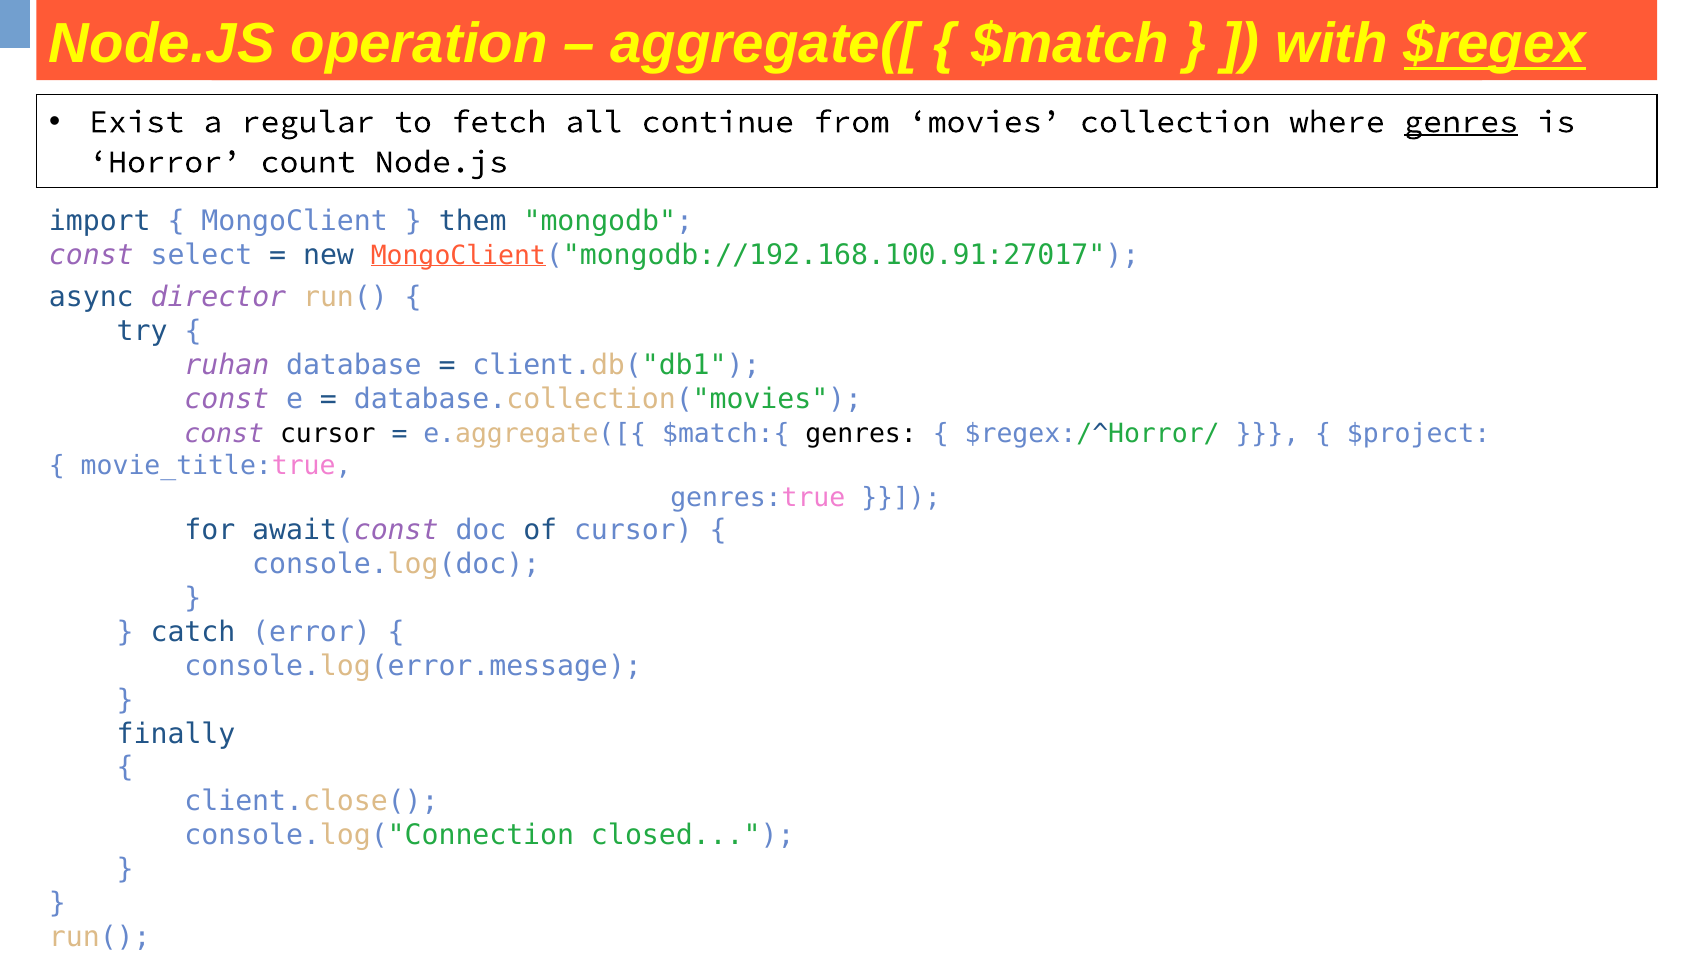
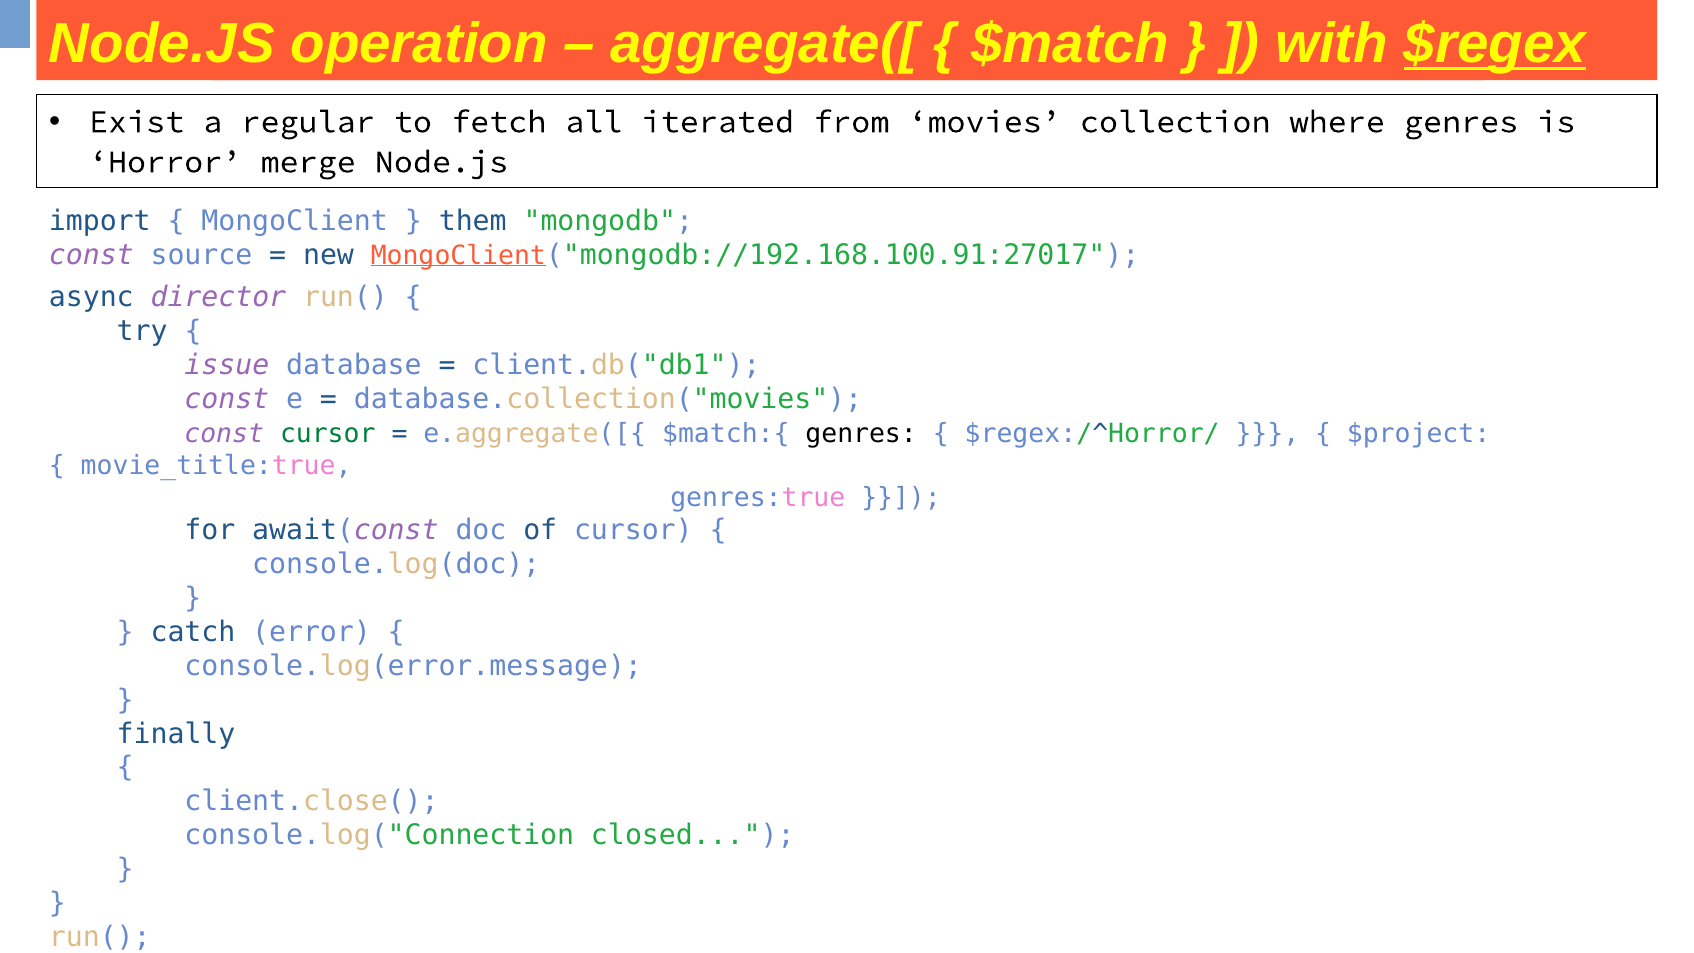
continue: continue -> iterated
genres at (1461, 122) underline: present -> none
count: count -> merge
select: select -> source
ruhan: ruhan -> issue
cursor at (328, 434) colour: black -> green
